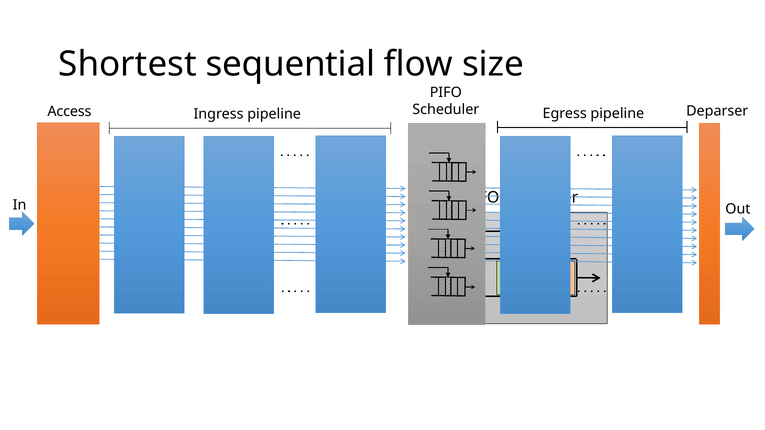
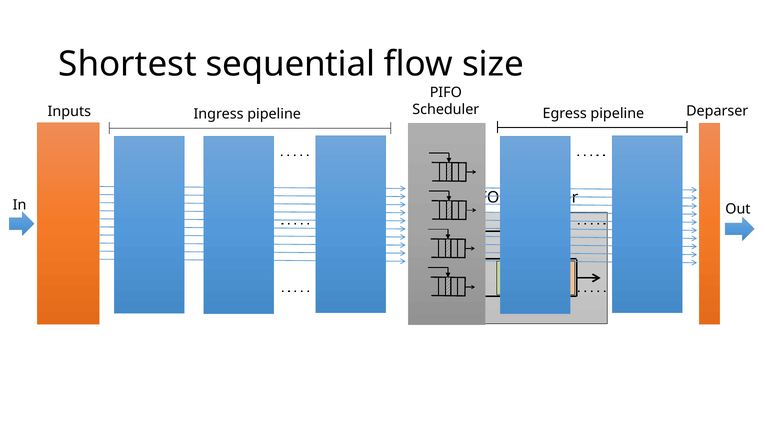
Access: Access -> Inputs
